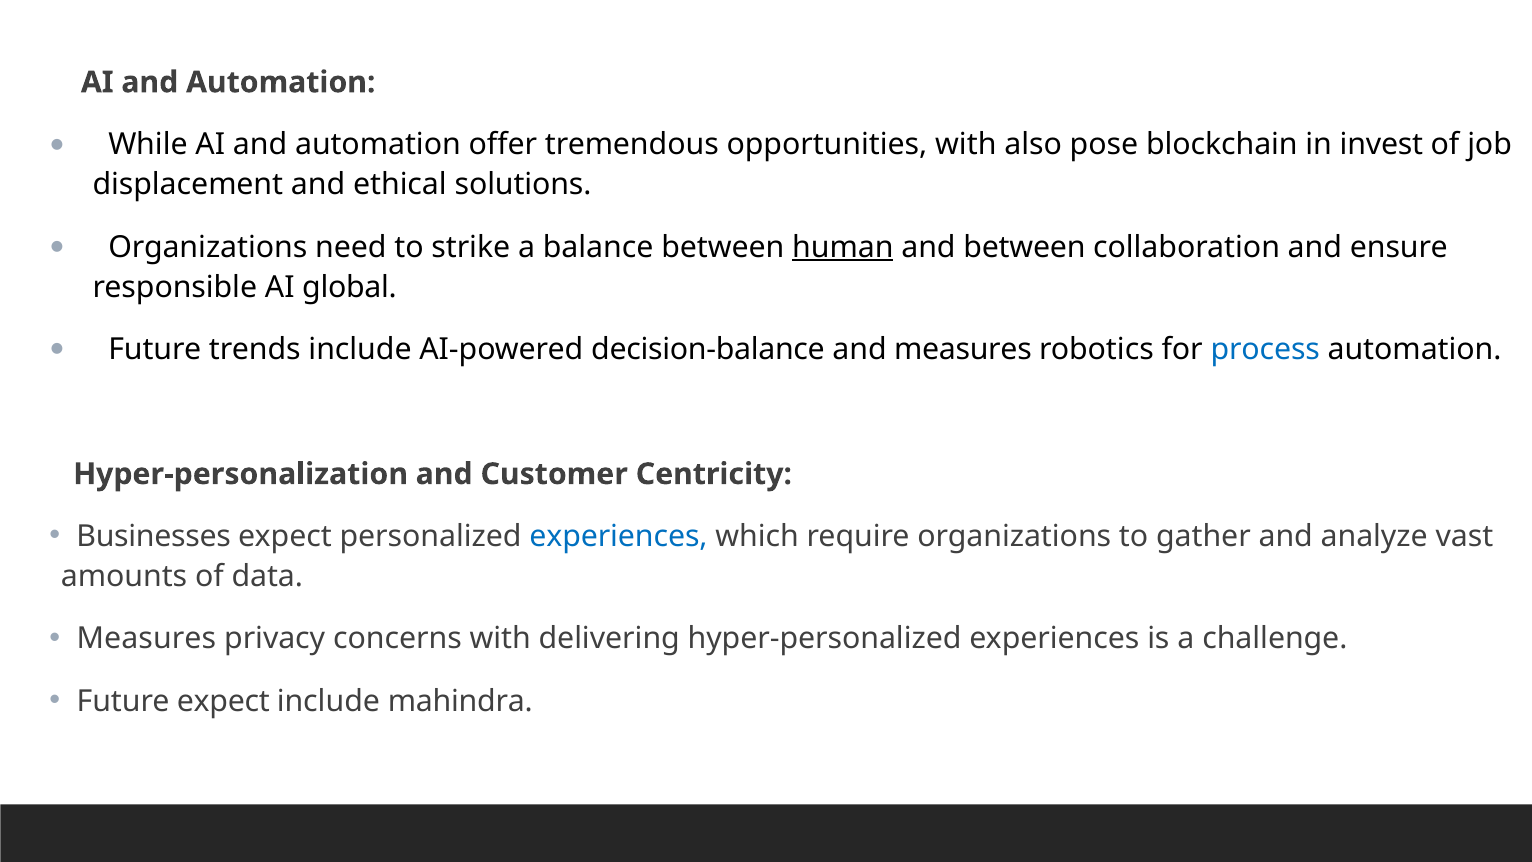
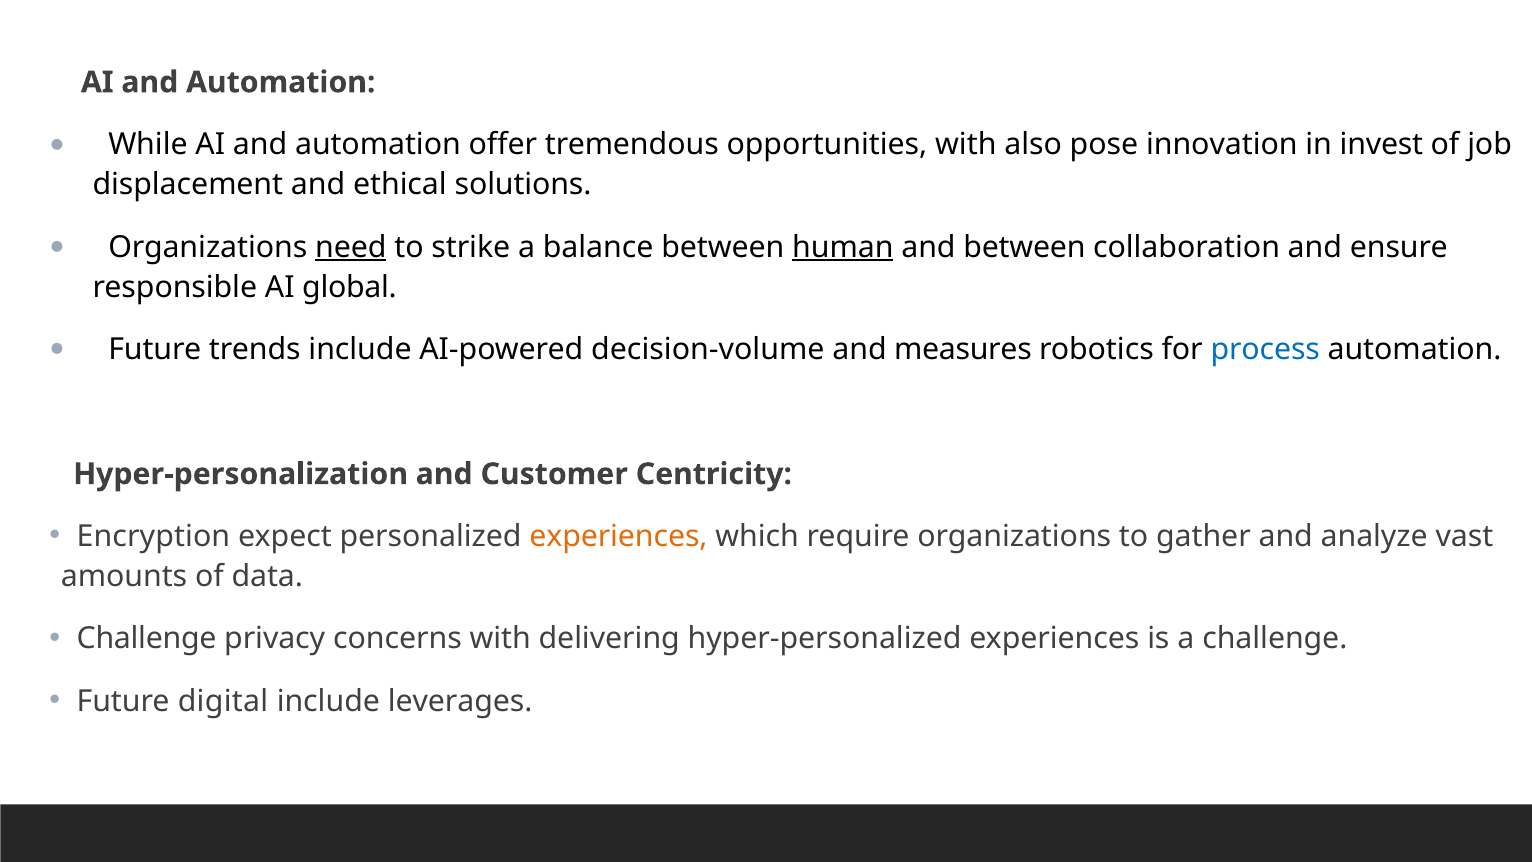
blockchain: blockchain -> innovation
need underline: none -> present
decision-balance: decision-balance -> decision-volume
Businesses: Businesses -> Encryption
experiences at (618, 536) colour: blue -> orange
Measures at (146, 639): Measures -> Challenge
Future expect: expect -> digital
mahindra: mahindra -> leverages
